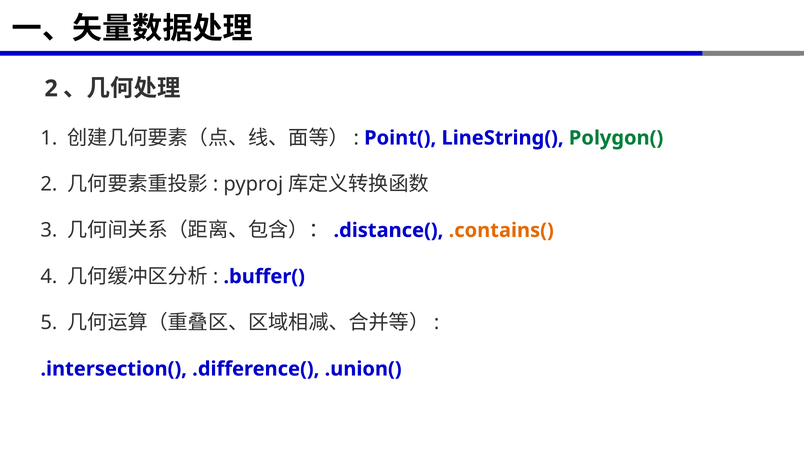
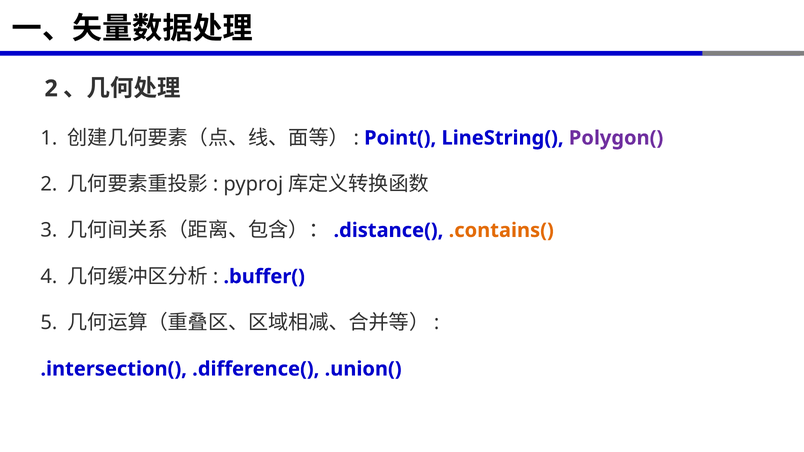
Polygon( colour: green -> purple
